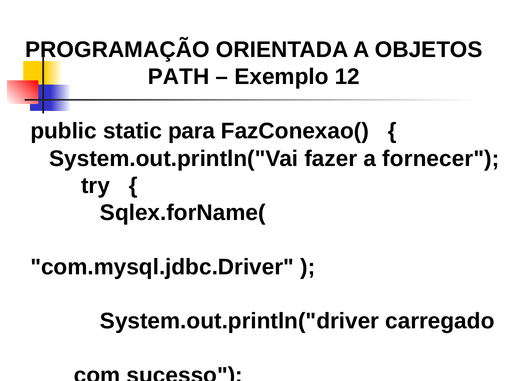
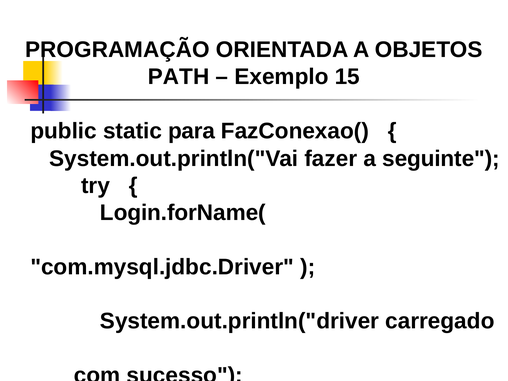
12: 12 -> 15
fornecer: fornecer -> seguinte
Sqlex.forName(: Sqlex.forName( -> Login.forName(
